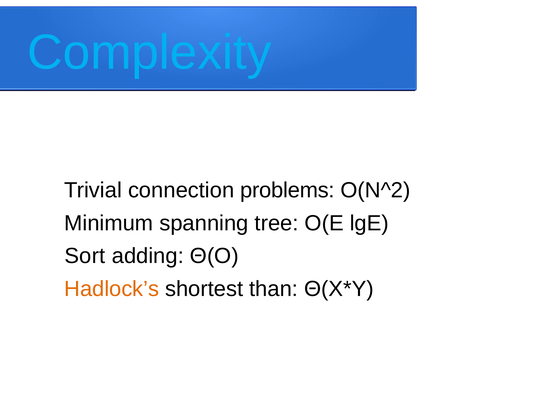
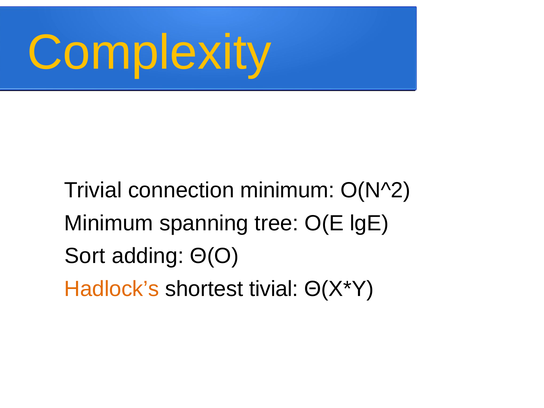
Complexity colour: light blue -> yellow
connection problems: problems -> minimum
than: than -> tivial
